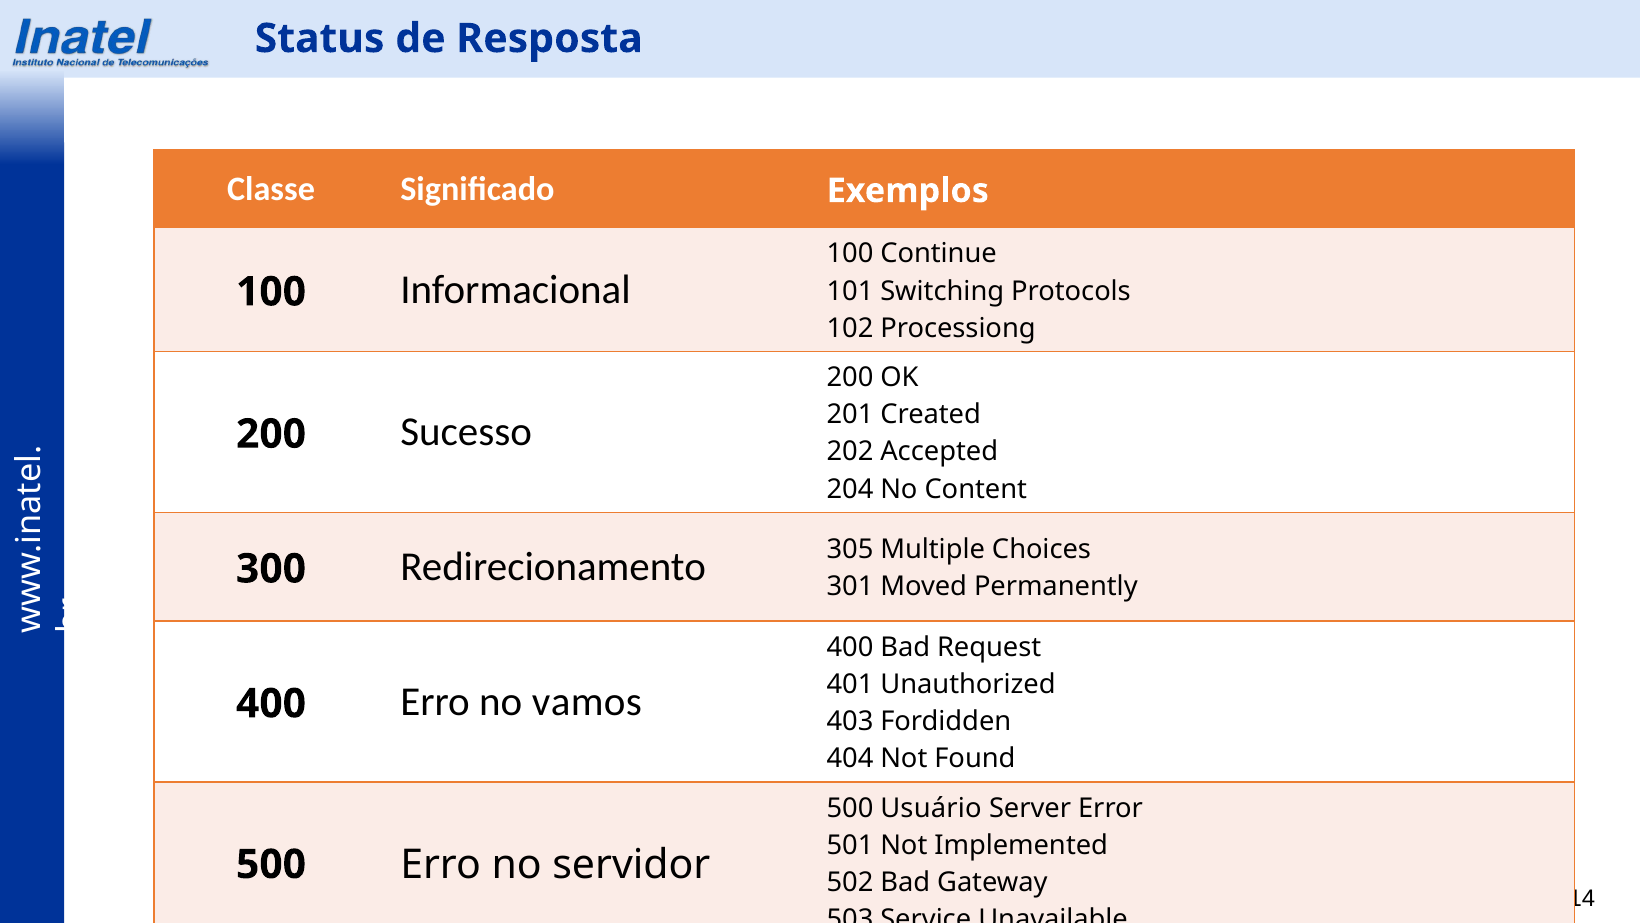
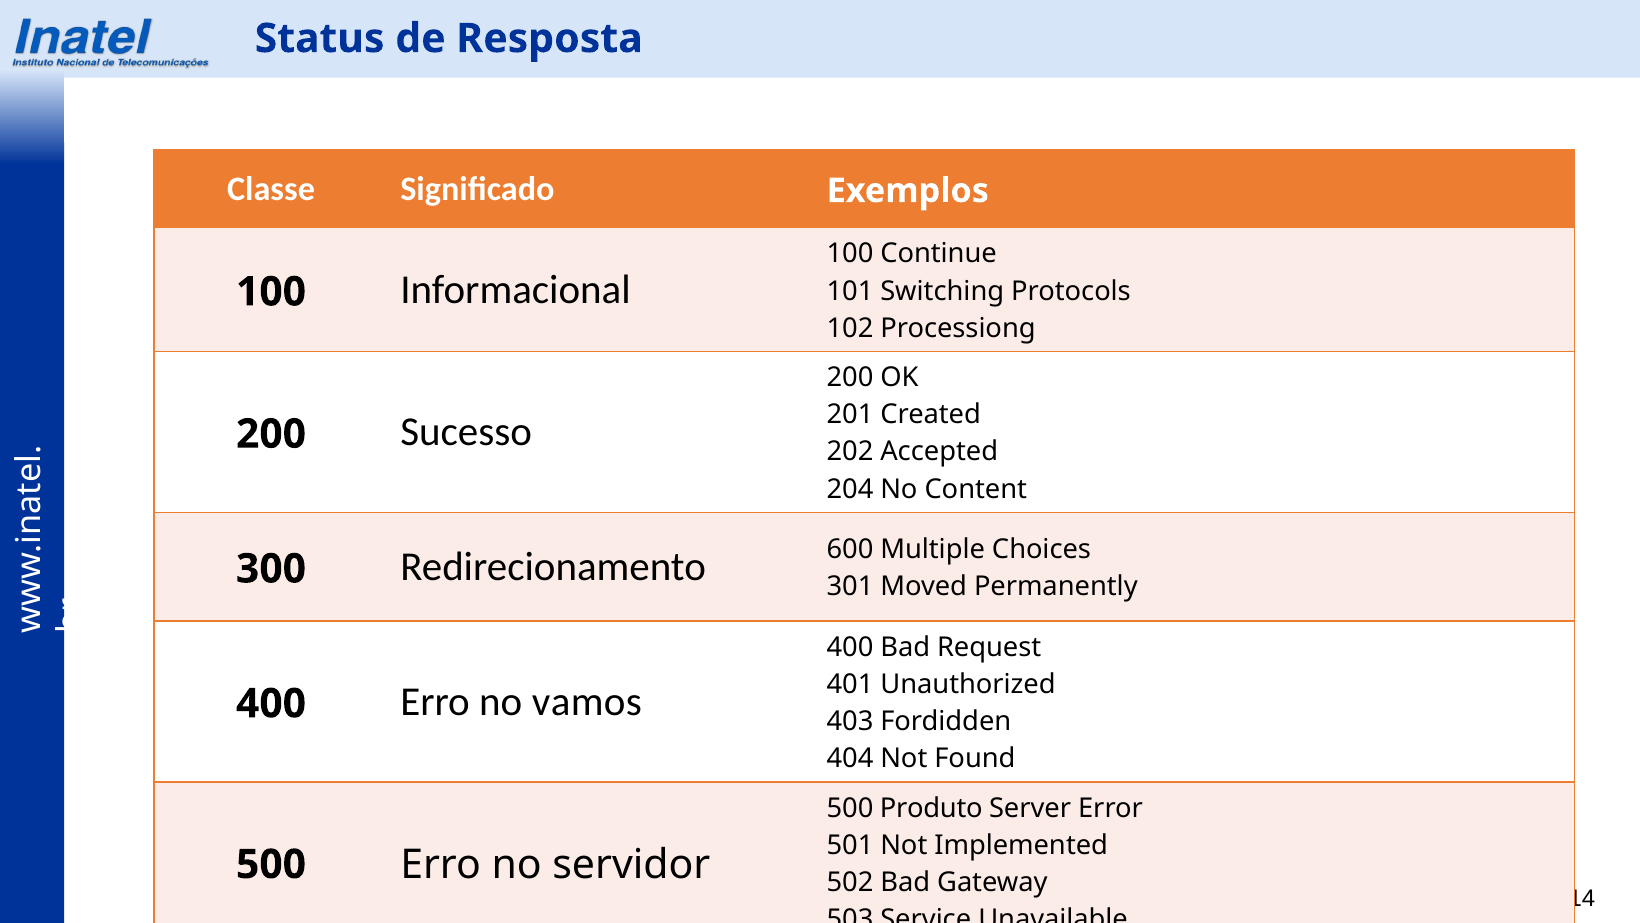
305: 305 -> 600
Usuário: Usuário -> Produto
